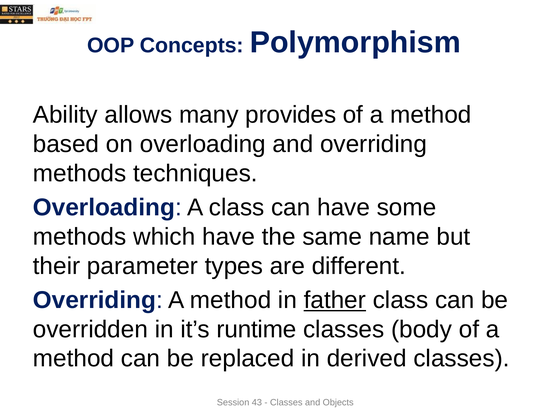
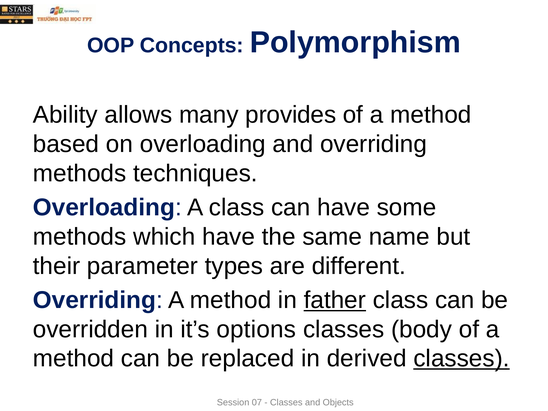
runtime: runtime -> options
classes at (461, 359) underline: none -> present
43: 43 -> 07
